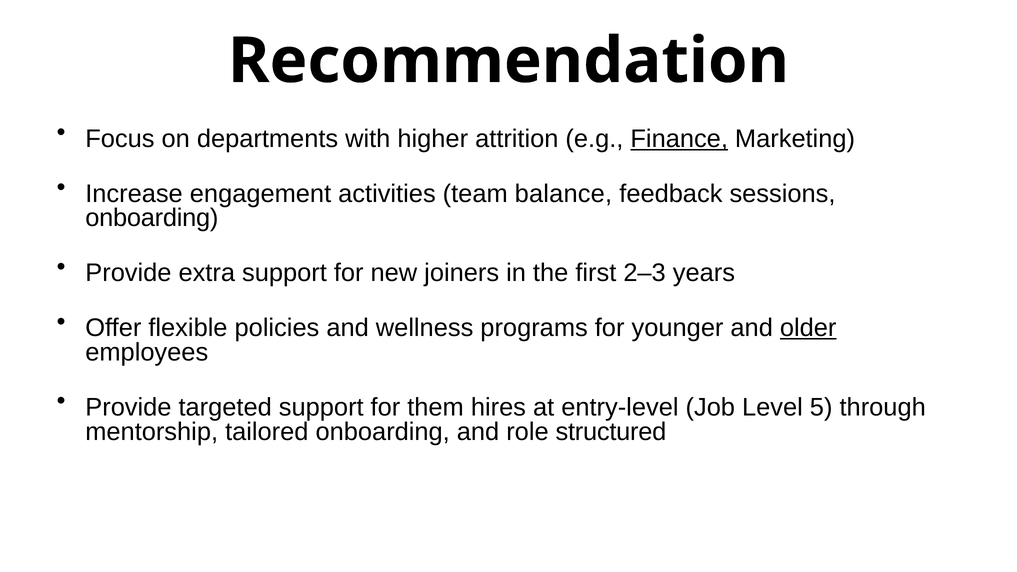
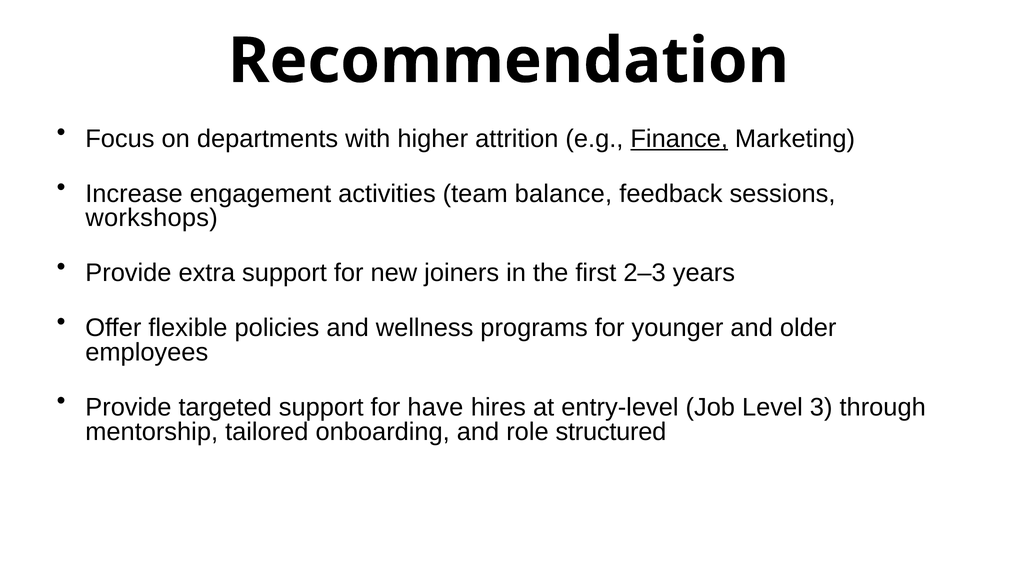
onboarding at (152, 218): onboarding -> workshops
older underline: present -> none
them: them -> have
5: 5 -> 3
